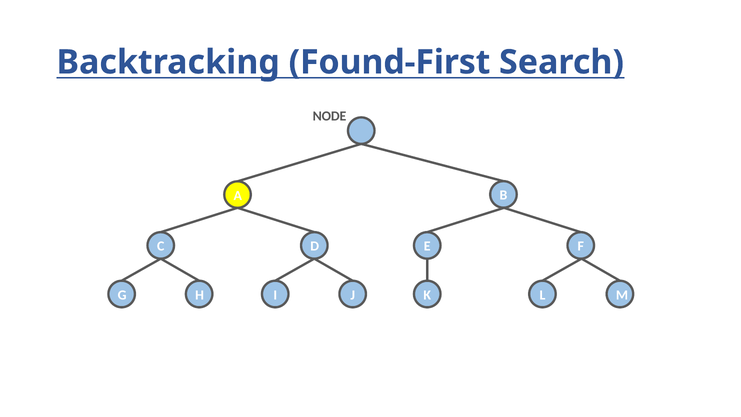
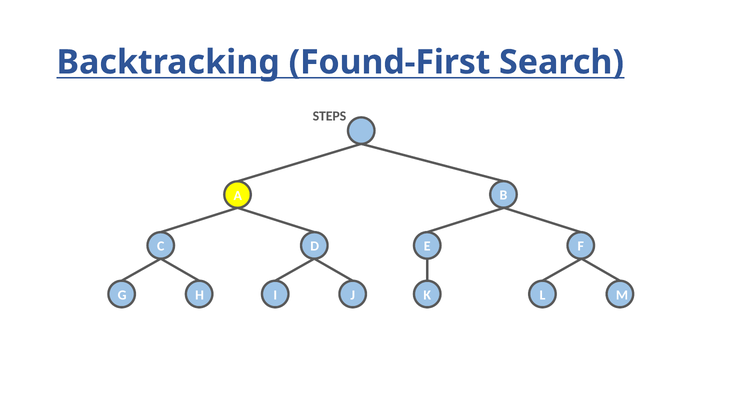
NODE: NODE -> STEPS
